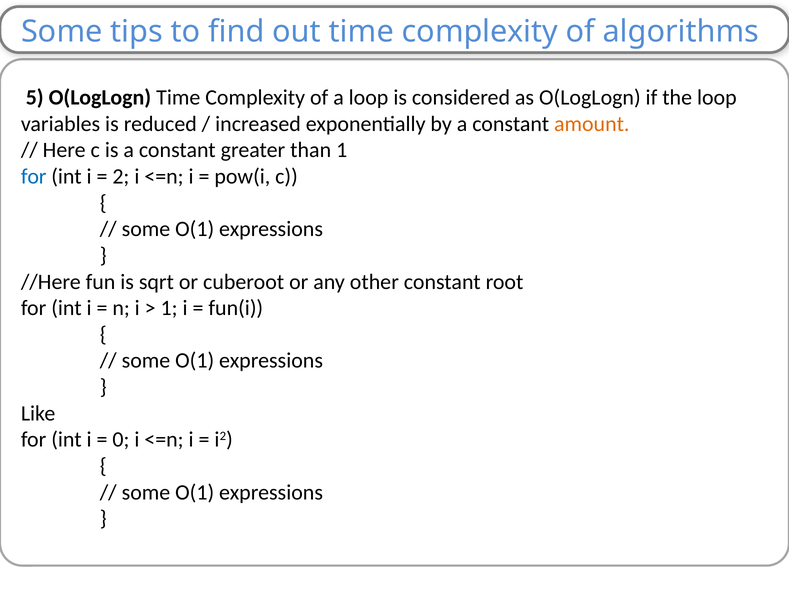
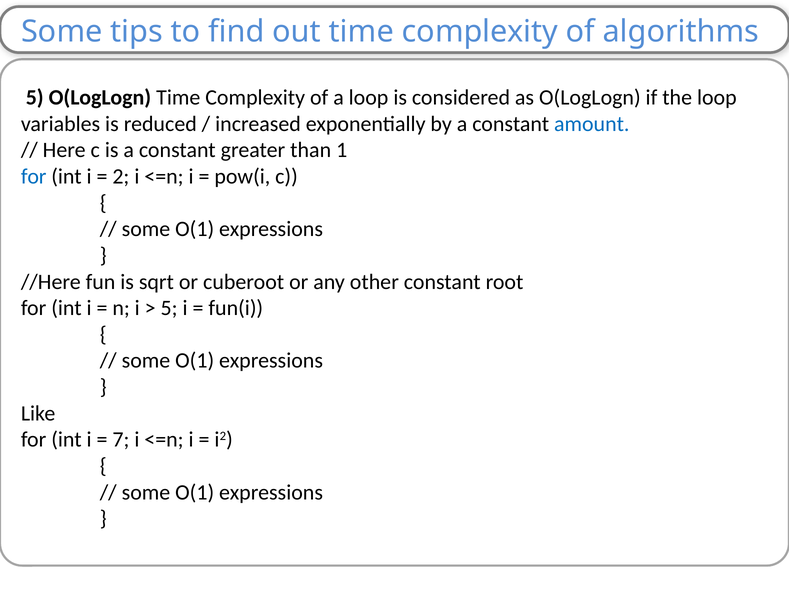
amount colour: orange -> blue
1 at (169, 308): 1 -> 5
0: 0 -> 7
